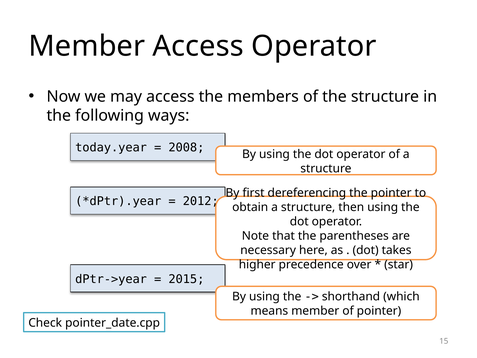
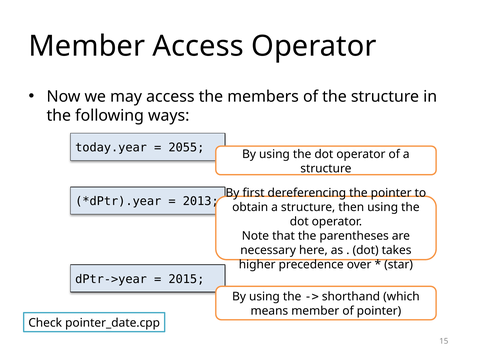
2008: 2008 -> 2055
2012: 2012 -> 2013
